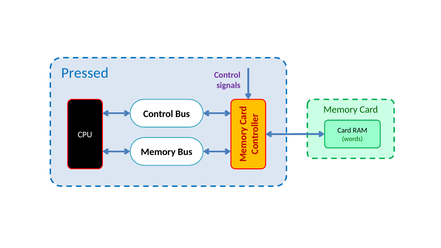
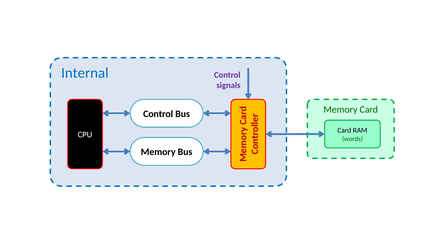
Pressed: Pressed -> Internal
